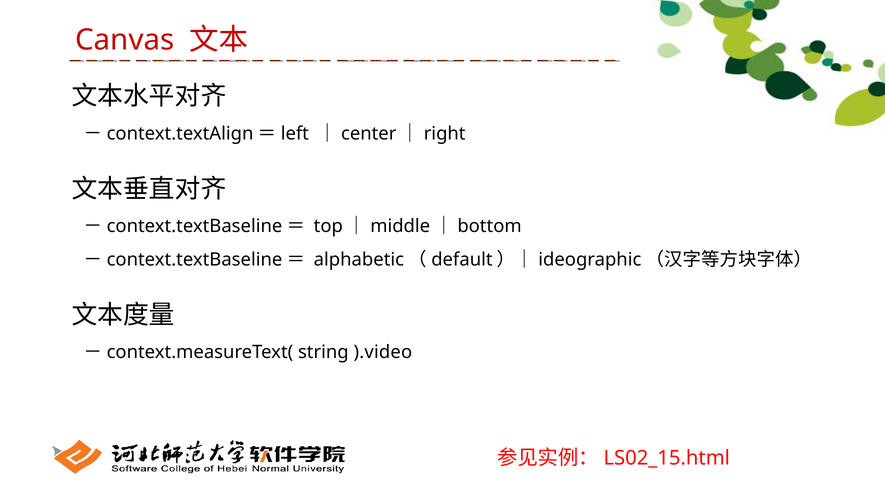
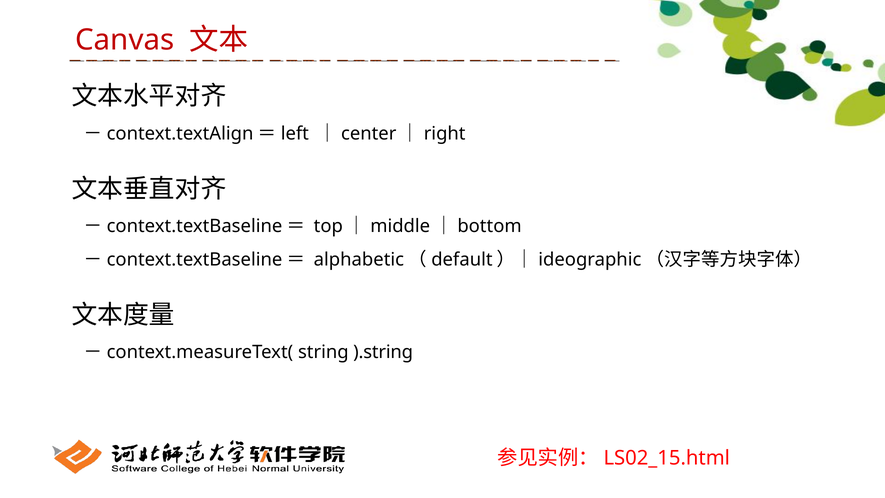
).video: ).video -> ).string
